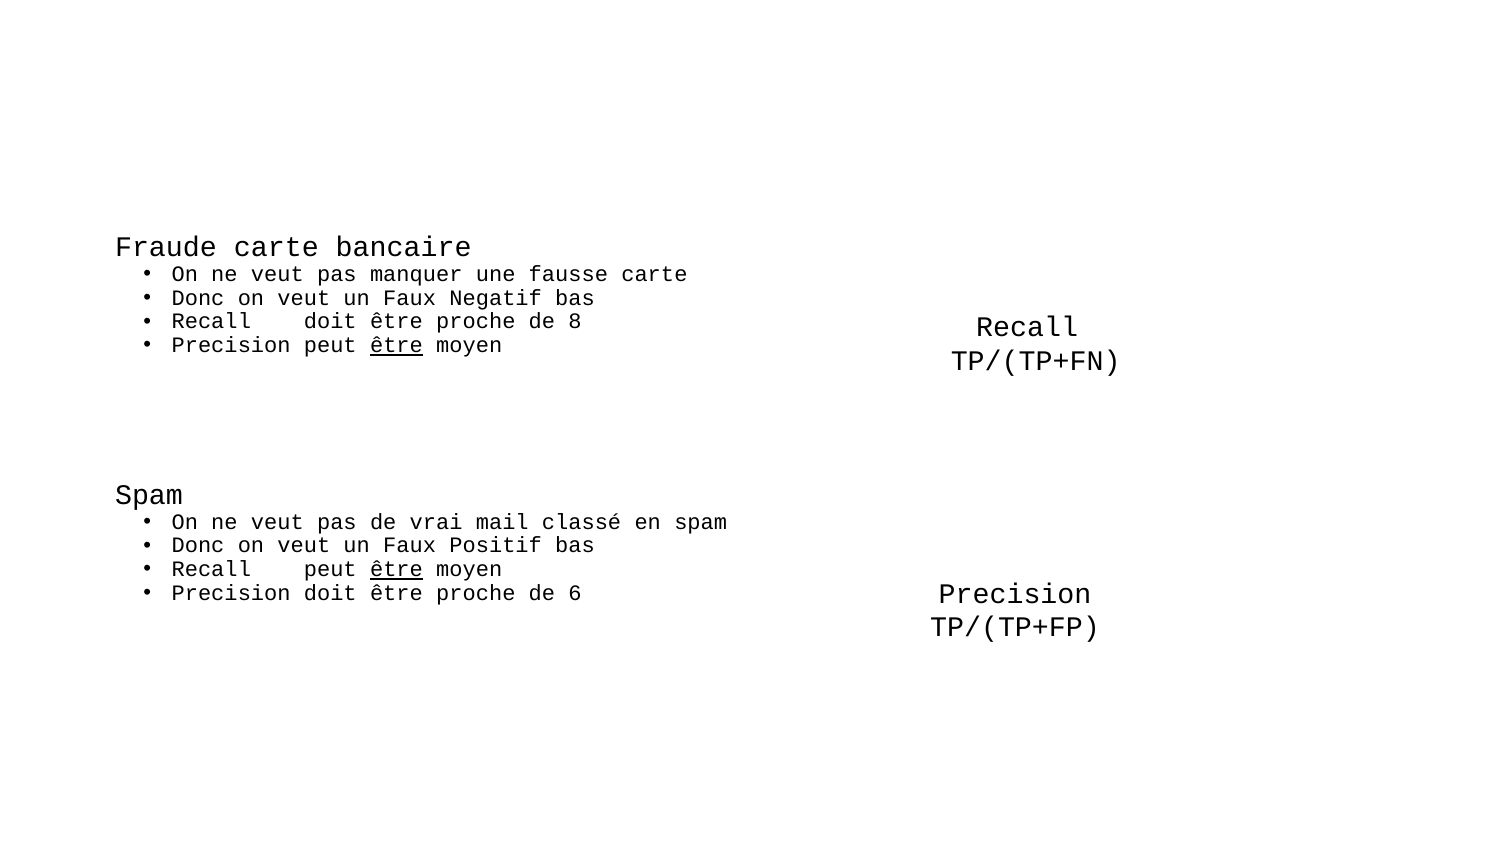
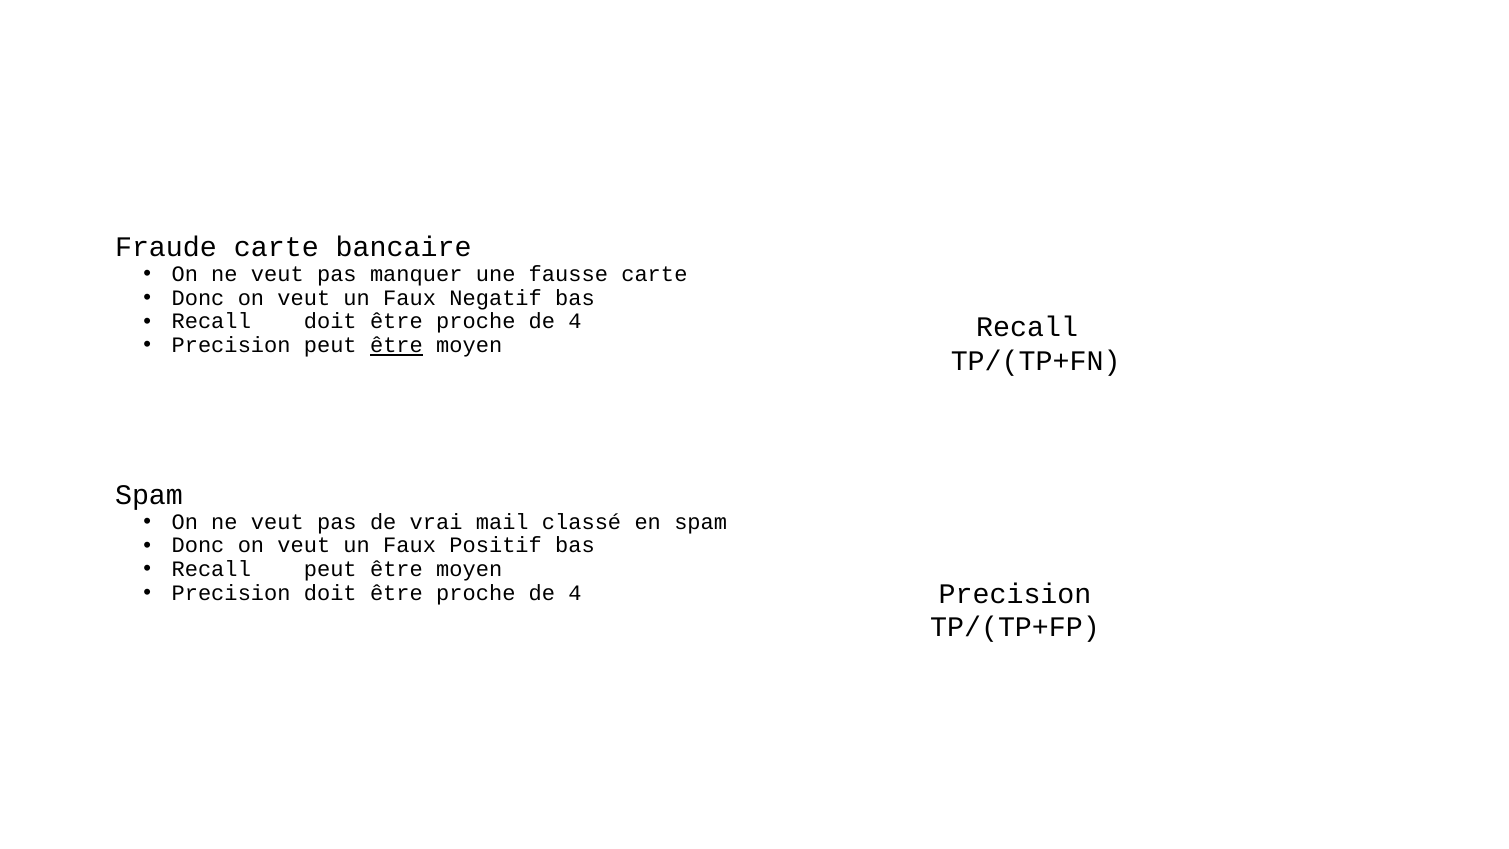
8 at (575, 322): 8 -> 4
être at (396, 569) underline: present -> none
6 at (575, 593): 6 -> 4
